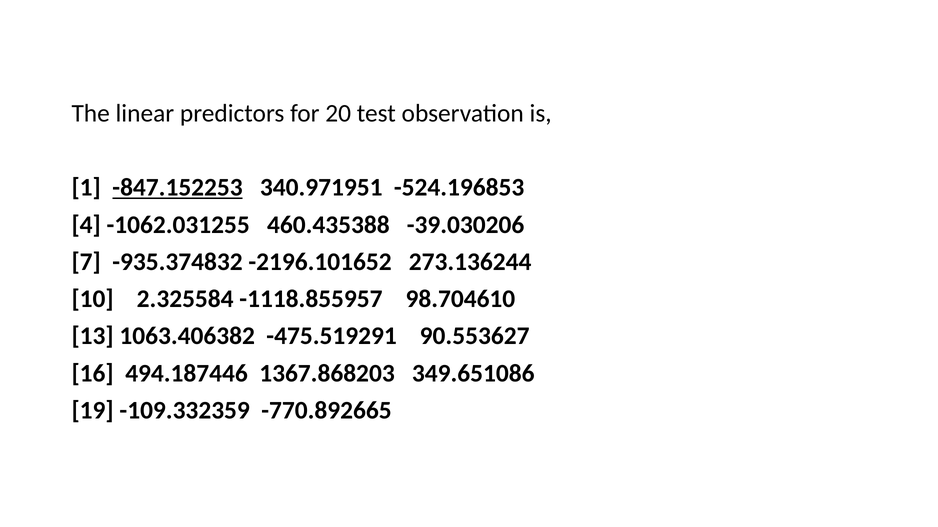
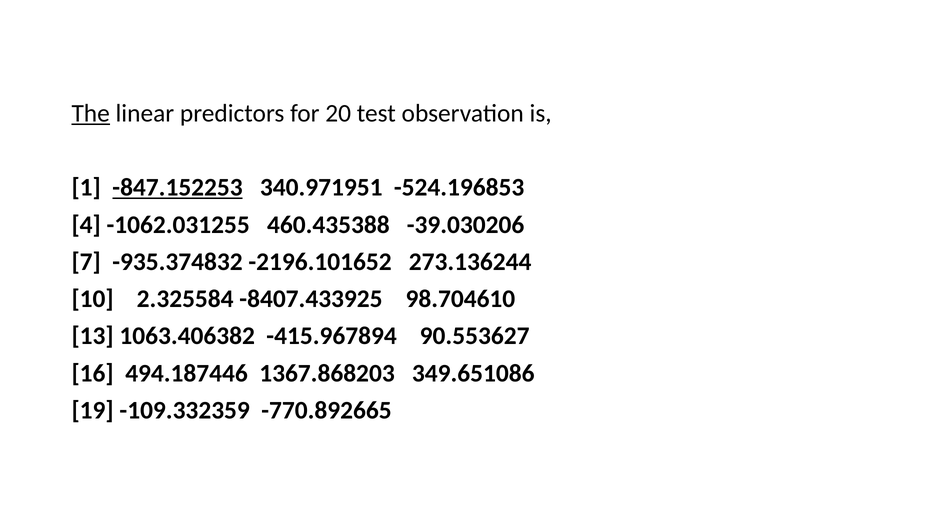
The underline: none -> present
-1118.855957: -1118.855957 -> -8407.433925
-475.519291: -475.519291 -> -415.967894
